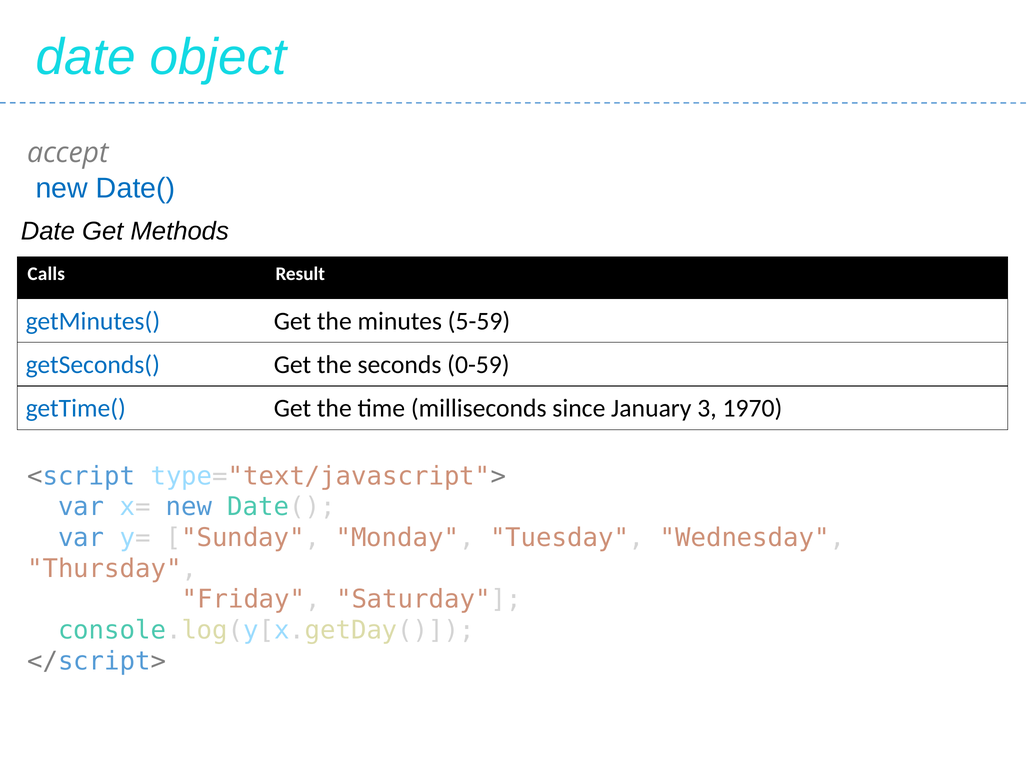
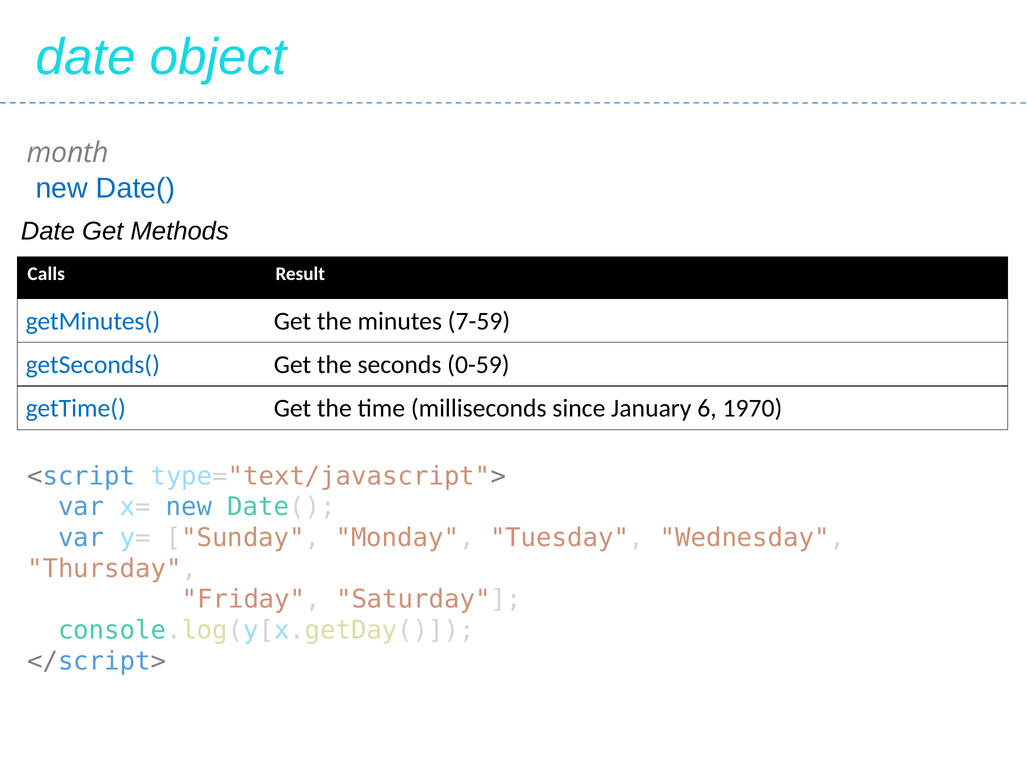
accept: accept -> month
5-59: 5-59 -> 7-59
3: 3 -> 6
